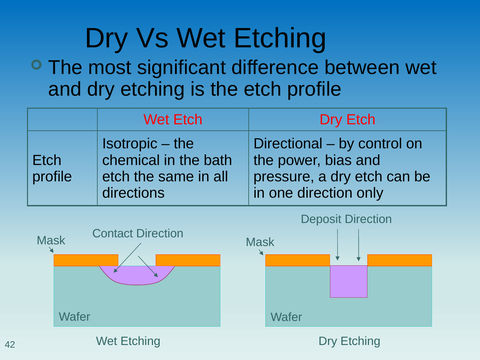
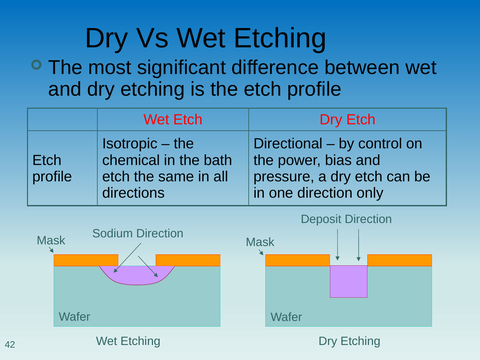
Contact: Contact -> Sodium
